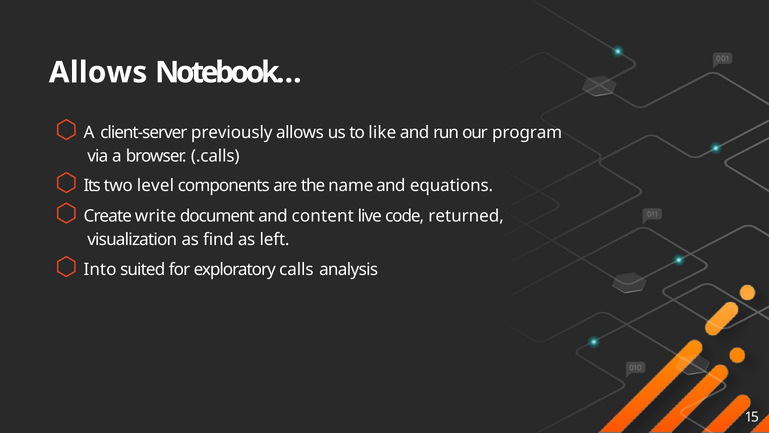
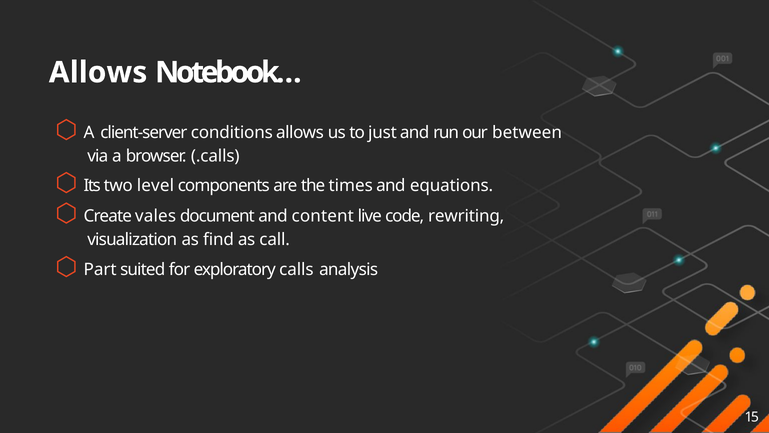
previously: previously -> conditions
like: like -> just
program: program -> between
name: name -> times
write: write -> vales
returned: returned -> rewriting
left: left -> call
Into: Into -> Part
